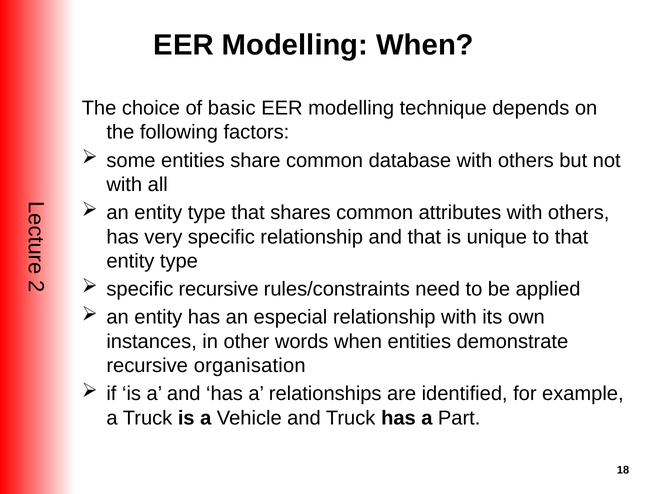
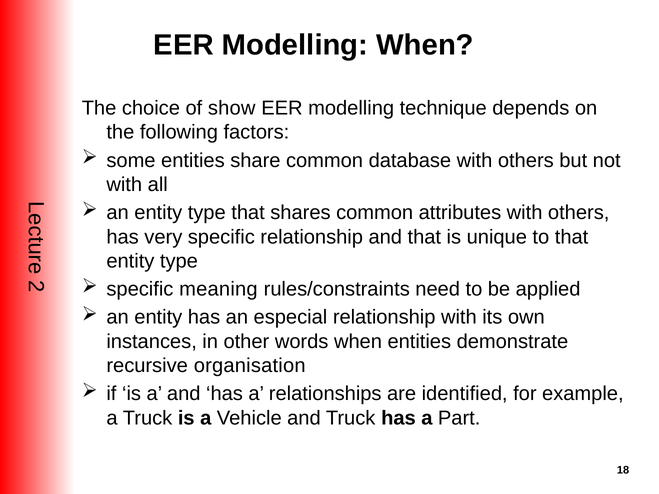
basic: basic -> show
specific recursive: recursive -> meaning
